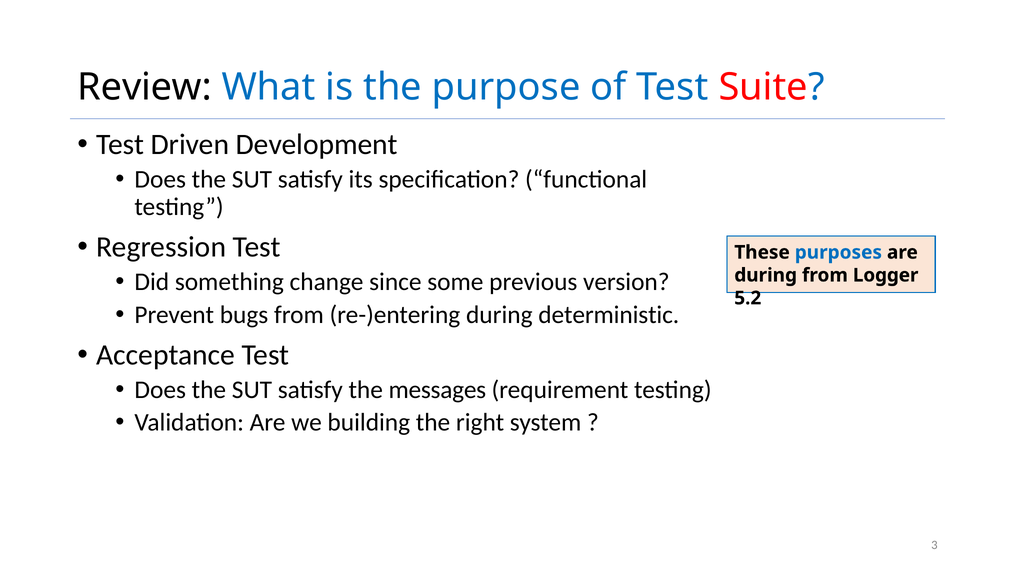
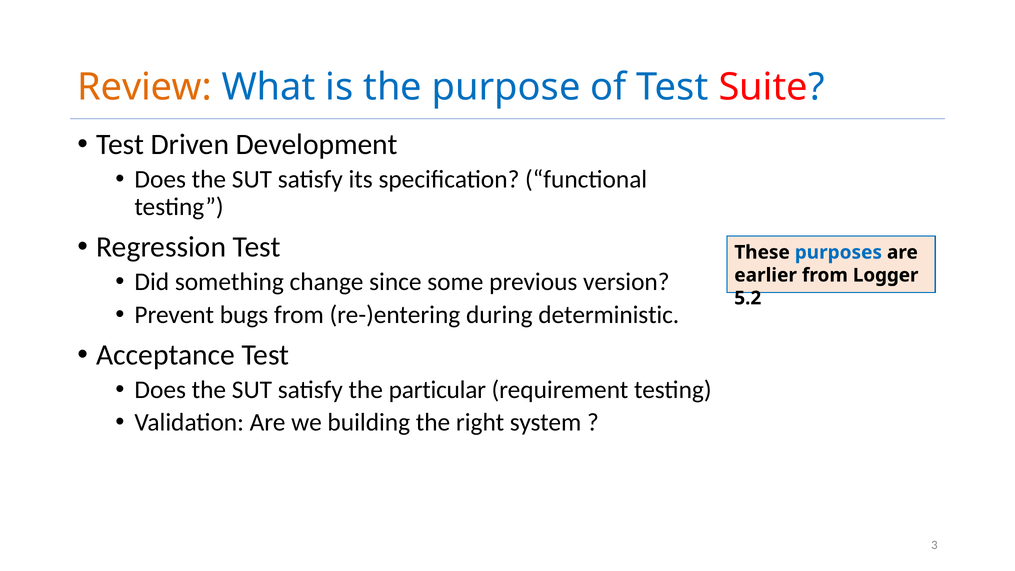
Review colour: black -> orange
during at (766, 275): during -> earlier
messages: messages -> particular
